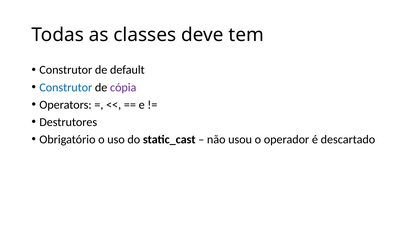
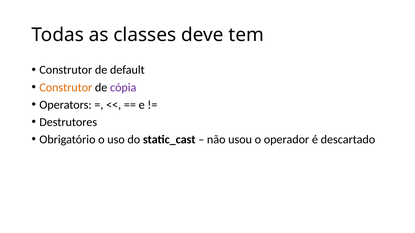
Construtor at (66, 88) colour: blue -> orange
